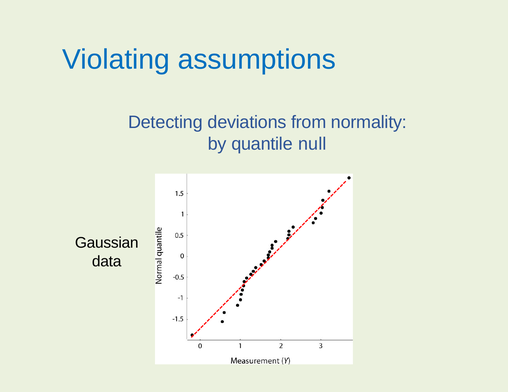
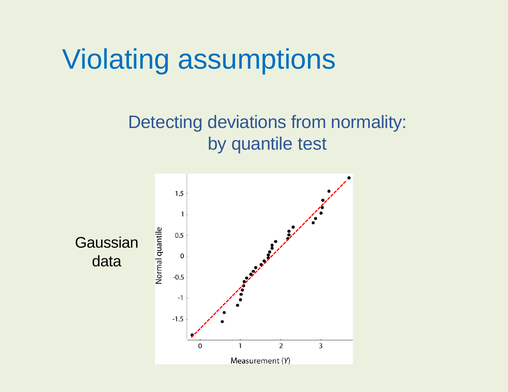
null: null -> test
